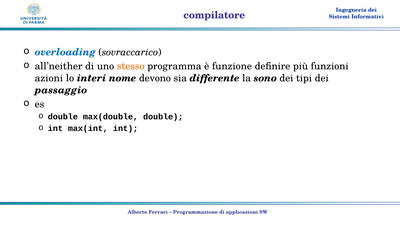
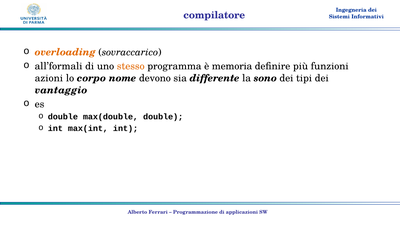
overloading colour: blue -> orange
all’neither: all’neither -> all’formali
funzione: funzione -> memoria
interi: interi -> corpo
passaggio: passaggio -> vantaggio
